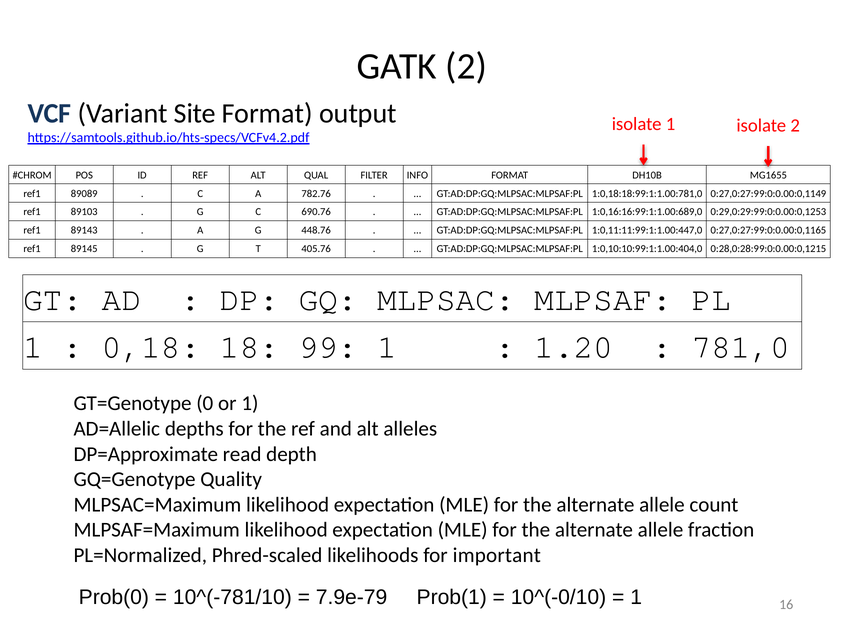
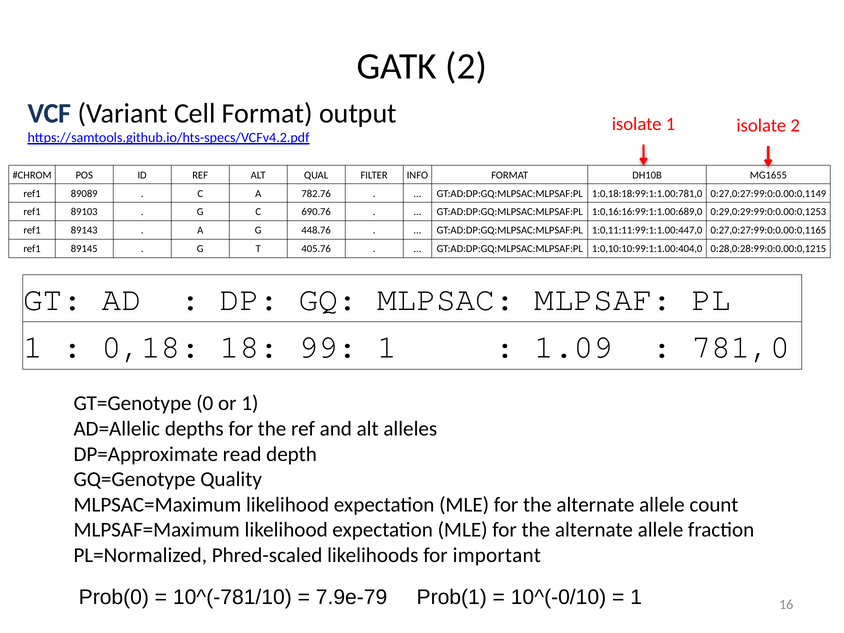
Site: Site -> Cell
1.20: 1.20 -> 1.09
